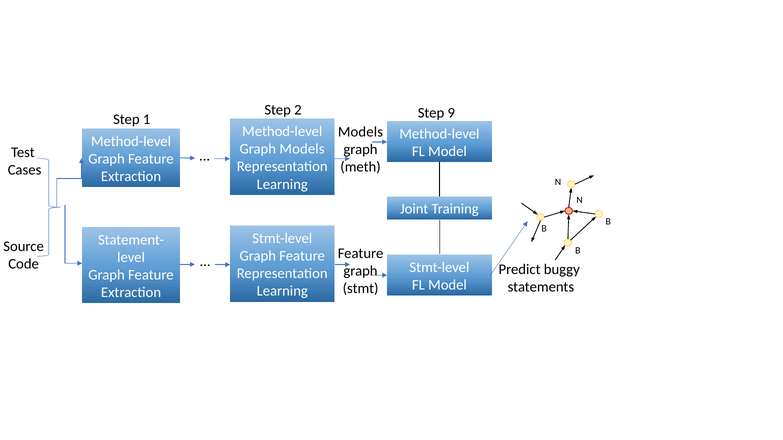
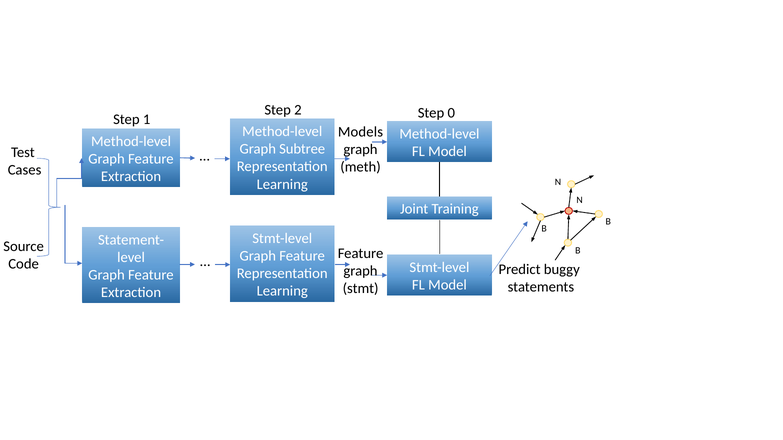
9: 9 -> 0
Graph Models: Models -> Subtree
